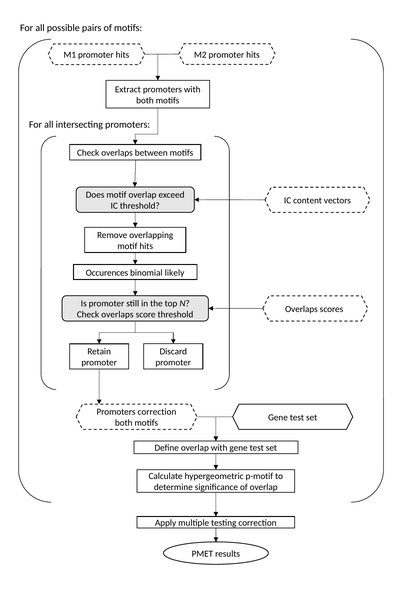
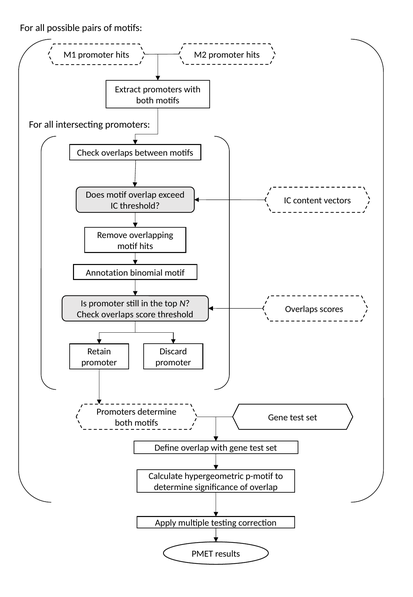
Occurences: Occurences -> Annotation
binomial likely: likely -> motif
Promoters correction: correction -> determine
